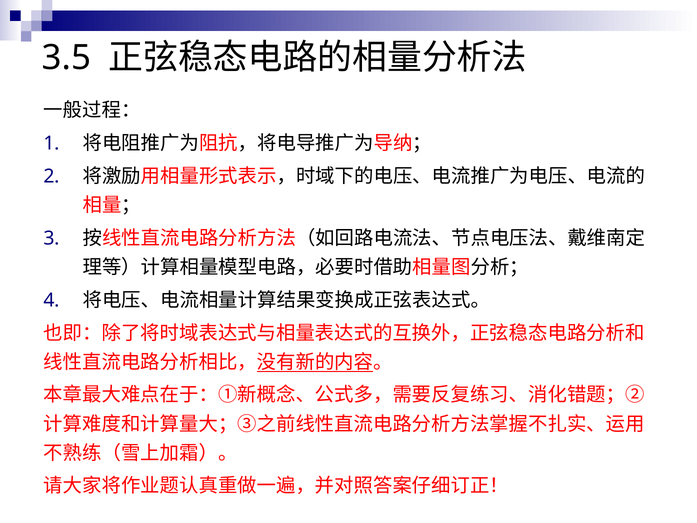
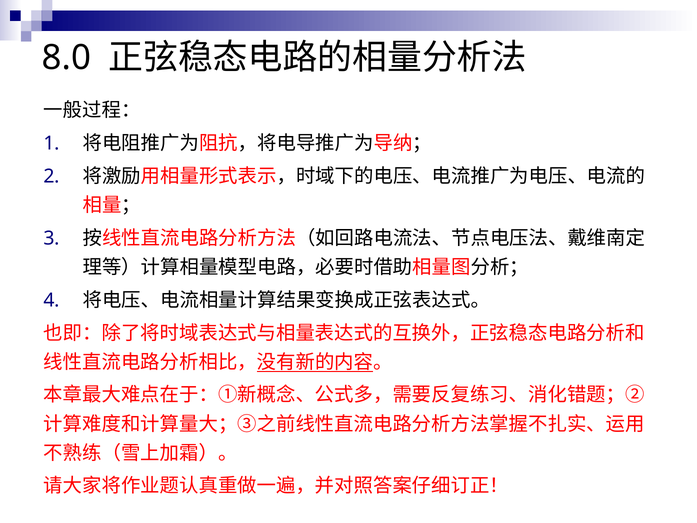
3.5: 3.5 -> 8.0
